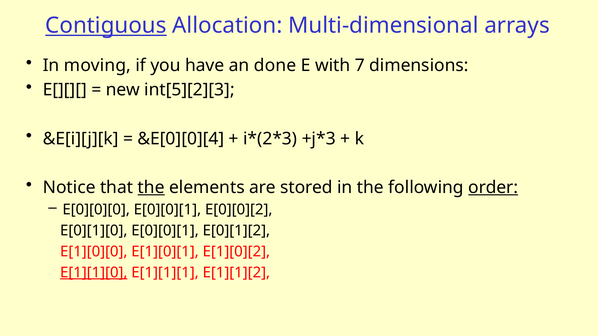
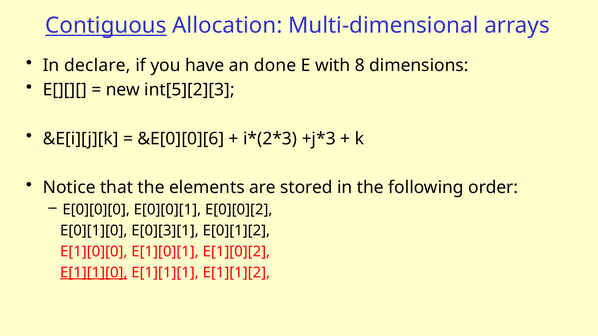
moving: moving -> declare
7: 7 -> 8
&E[0][0][4: &E[0][0][4 -> &E[0][0][6
the at (151, 188) underline: present -> none
order underline: present -> none
E[0][1][0 E[0][0][1: E[0][0][1 -> E[0][3][1
